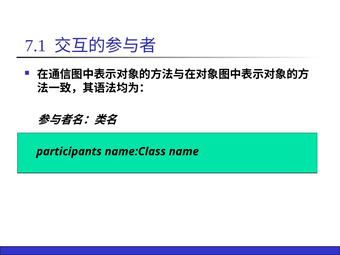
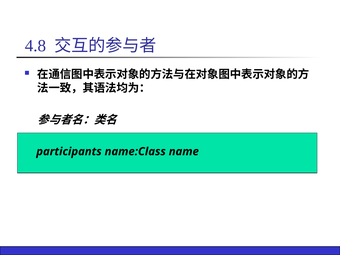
7.1: 7.1 -> 4.8
